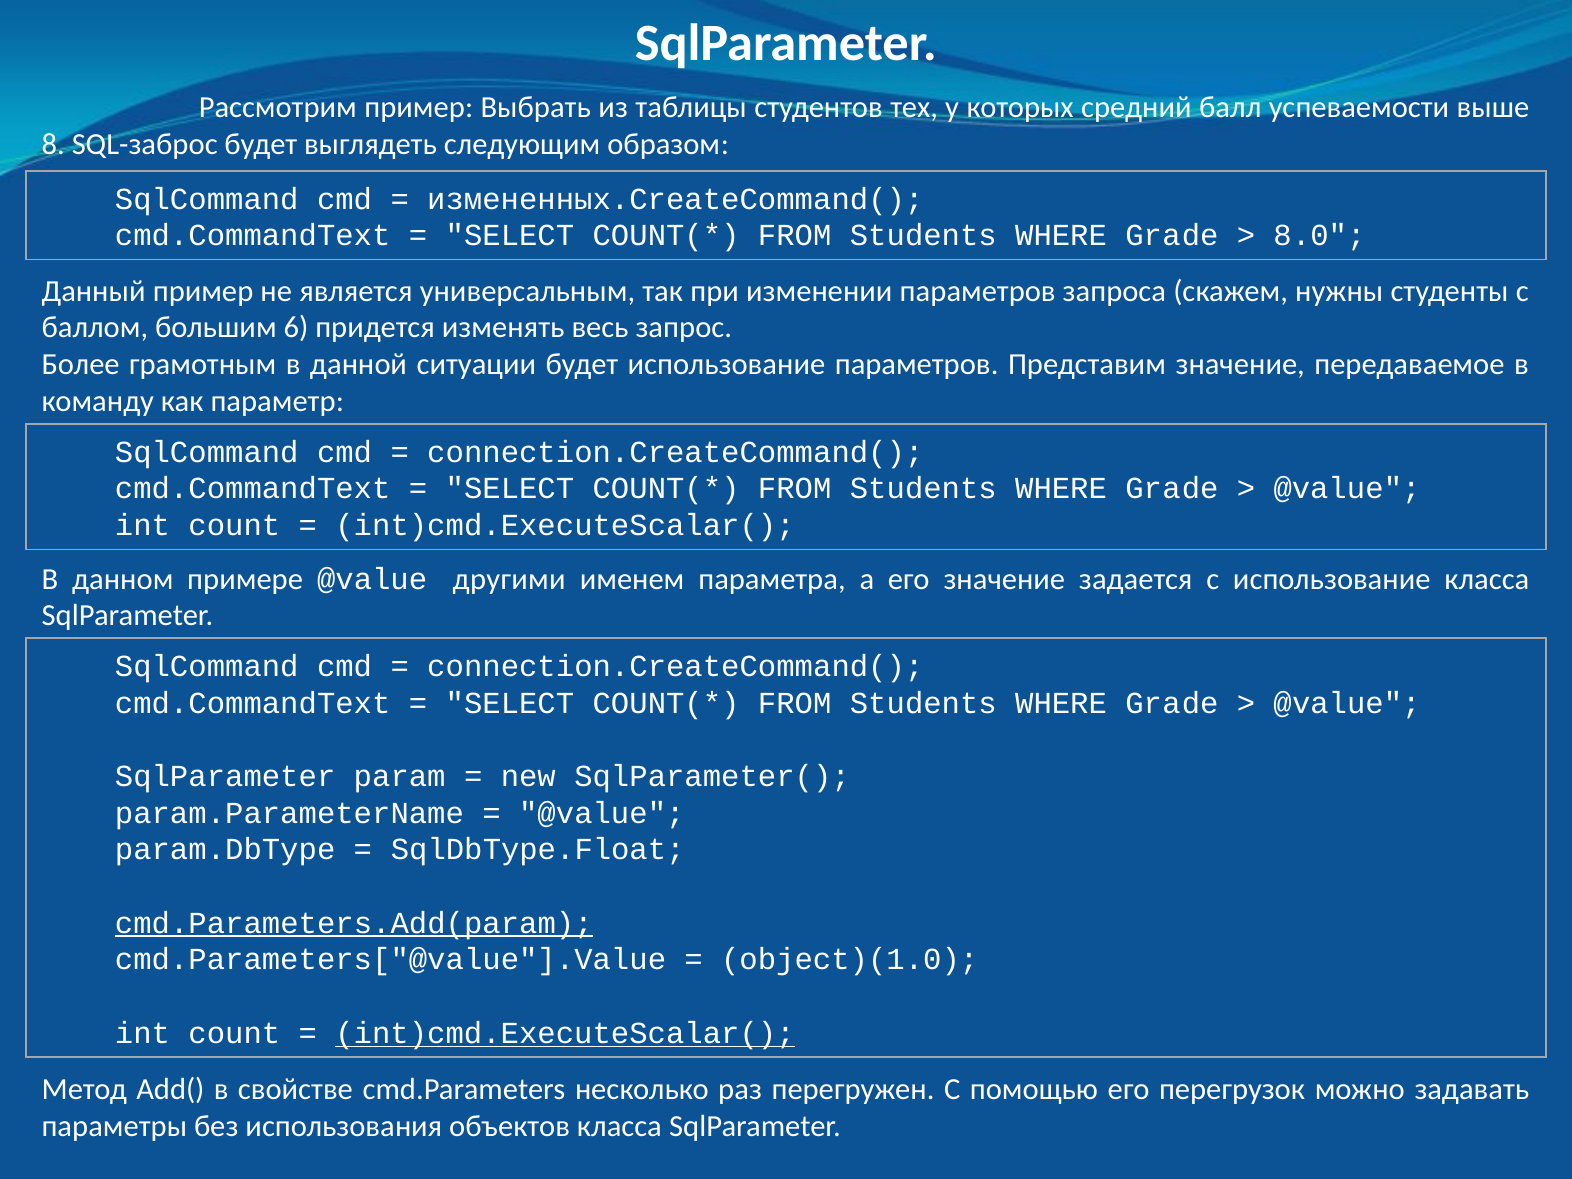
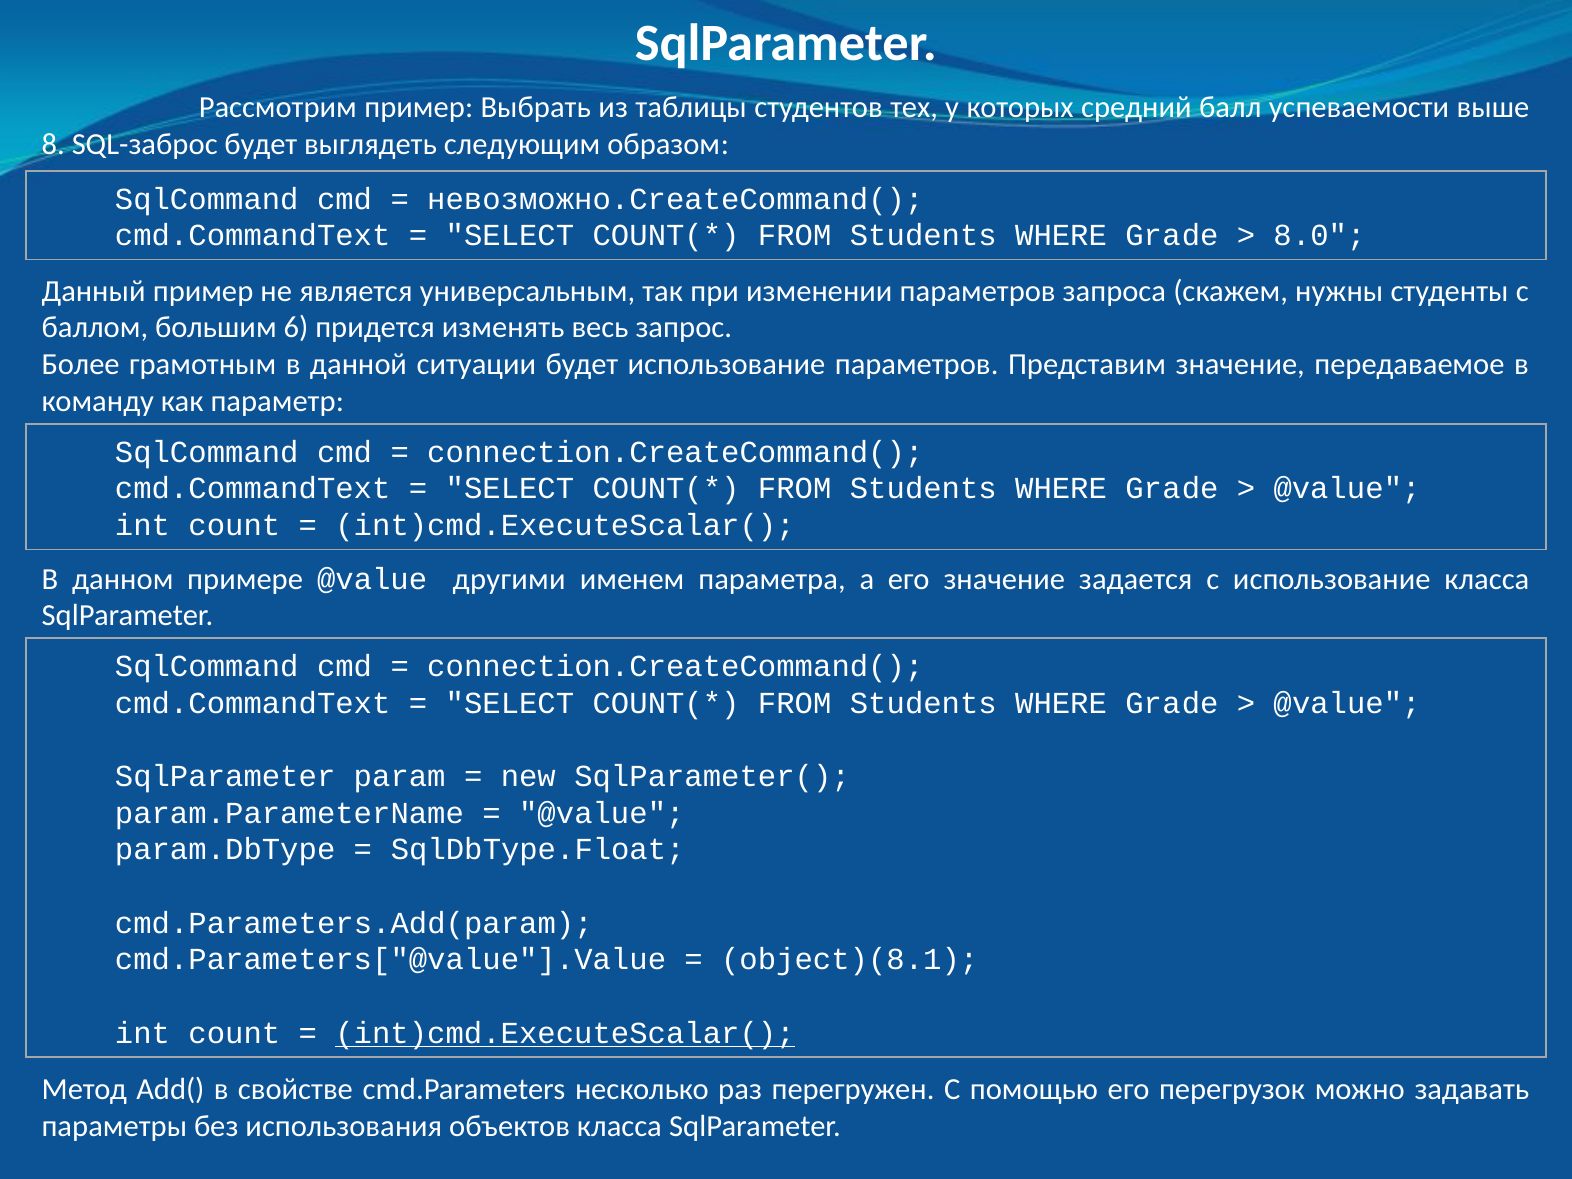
измененных.CreateCommand(: измененных.CreateCommand( -> невозможно.CreateCommand(
cmd.Parameters.Add(param underline: present -> none
object)(1.0: object)(1.0 -> object)(8.1
